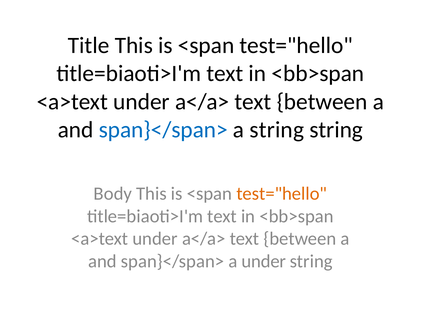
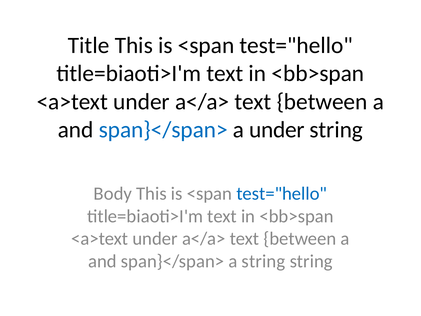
a string: string -> under
test="hello at (282, 194) colour: orange -> blue
a under: under -> string
